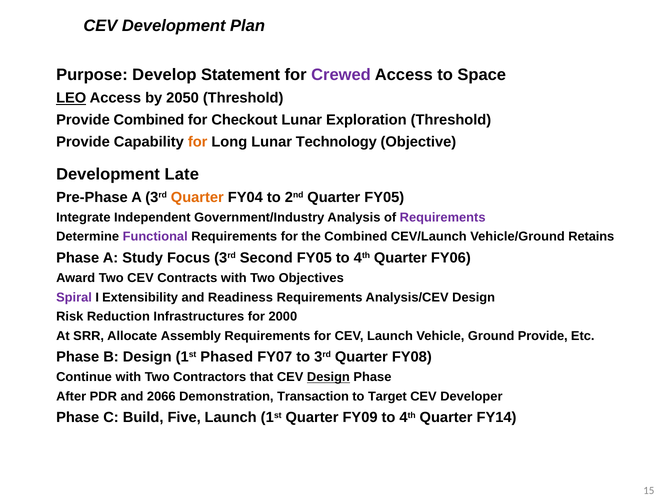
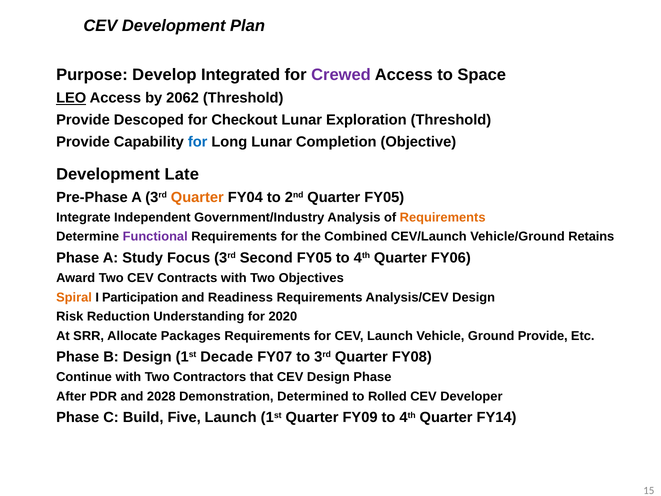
Statement: Statement -> Integrated
2050: 2050 -> 2062
Provide Combined: Combined -> Descoped
for at (198, 142) colour: orange -> blue
Technology: Technology -> Completion
Requirements at (443, 217) colour: purple -> orange
Spiral colour: purple -> orange
Extensibility: Extensibility -> Participation
Infrastructures: Infrastructures -> Understanding
2000: 2000 -> 2020
Assembly: Assembly -> Packages
Phased: Phased -> Decade
Design at (328, 377) underline: present -> none
2066: 2066 -> 2028
Transaction: Transaction -> Determined
Target: Target -> Rolled
